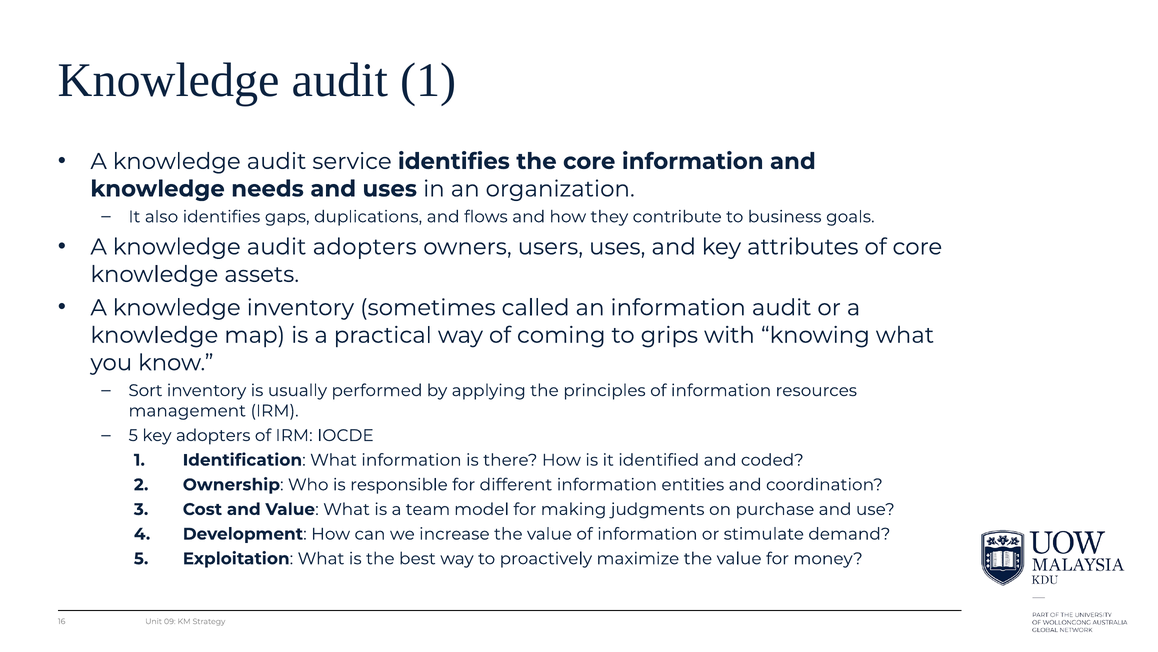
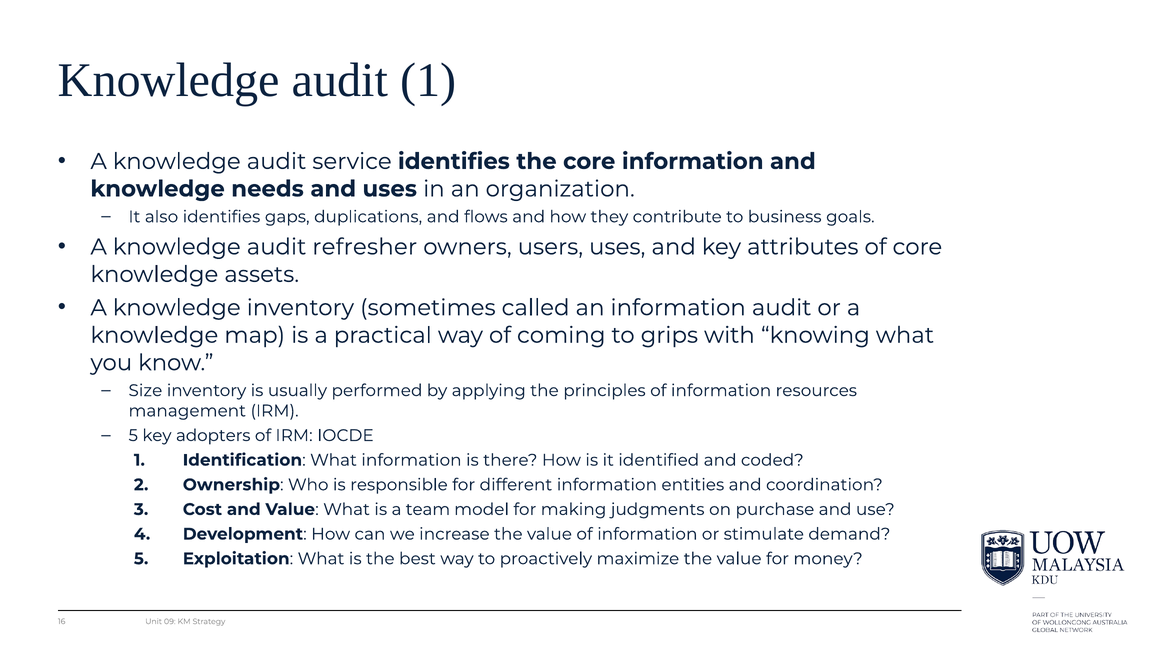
audit adopters: adopters -> refresher
Sort: Sort -> Size
